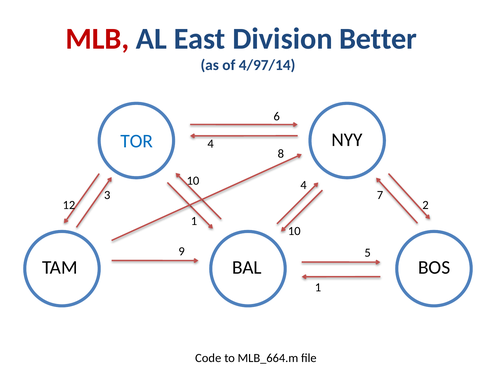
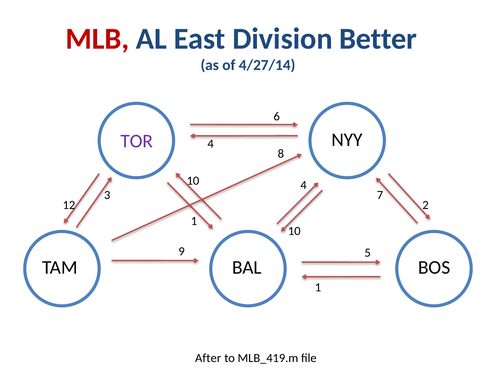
4/97/14: 4/97/14 -> 4/27/14
TOR colour: blue -> purple
Code: Code -> After
MLB_664.m: MLB_664.m -> MLB_419.m
